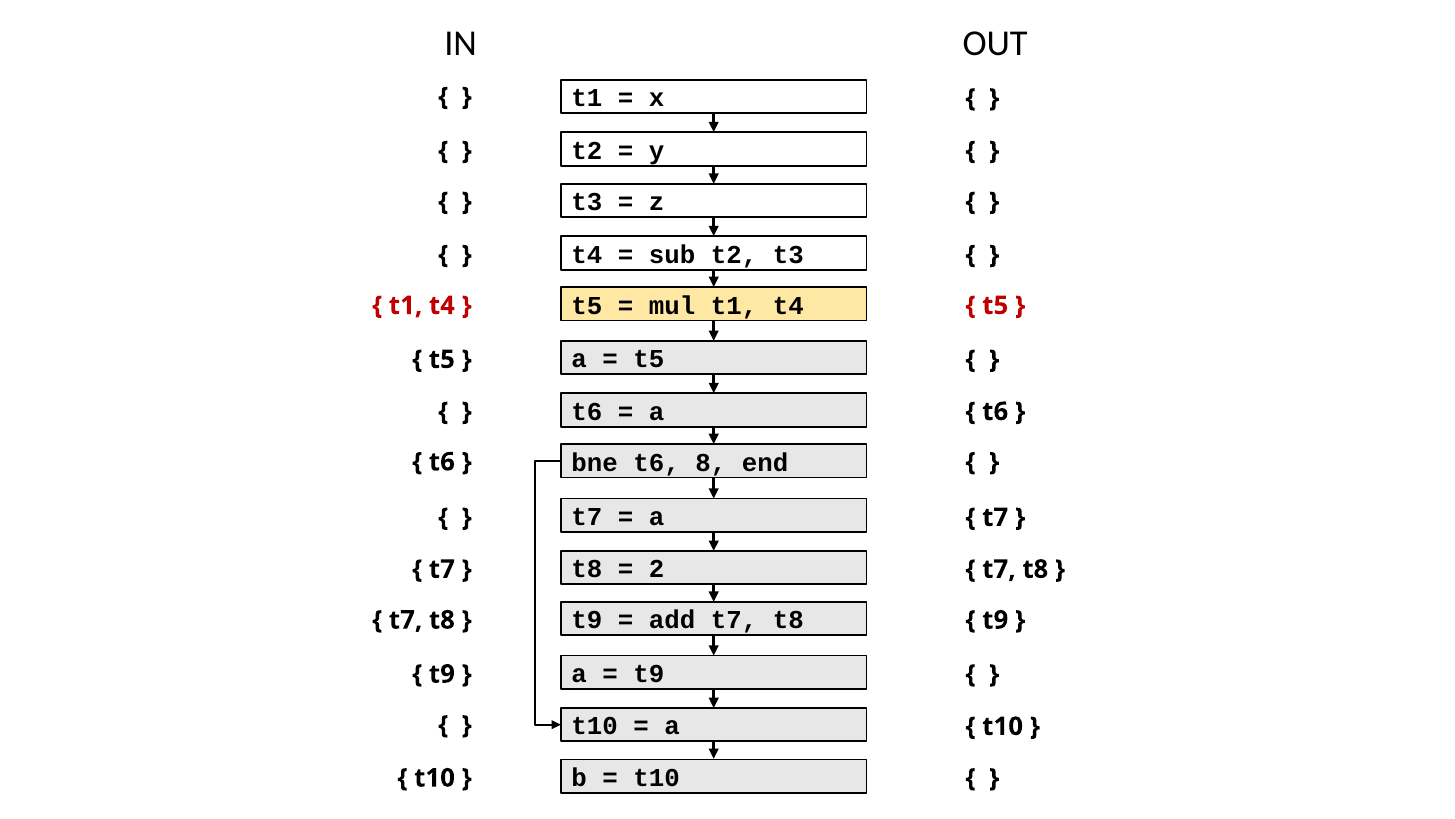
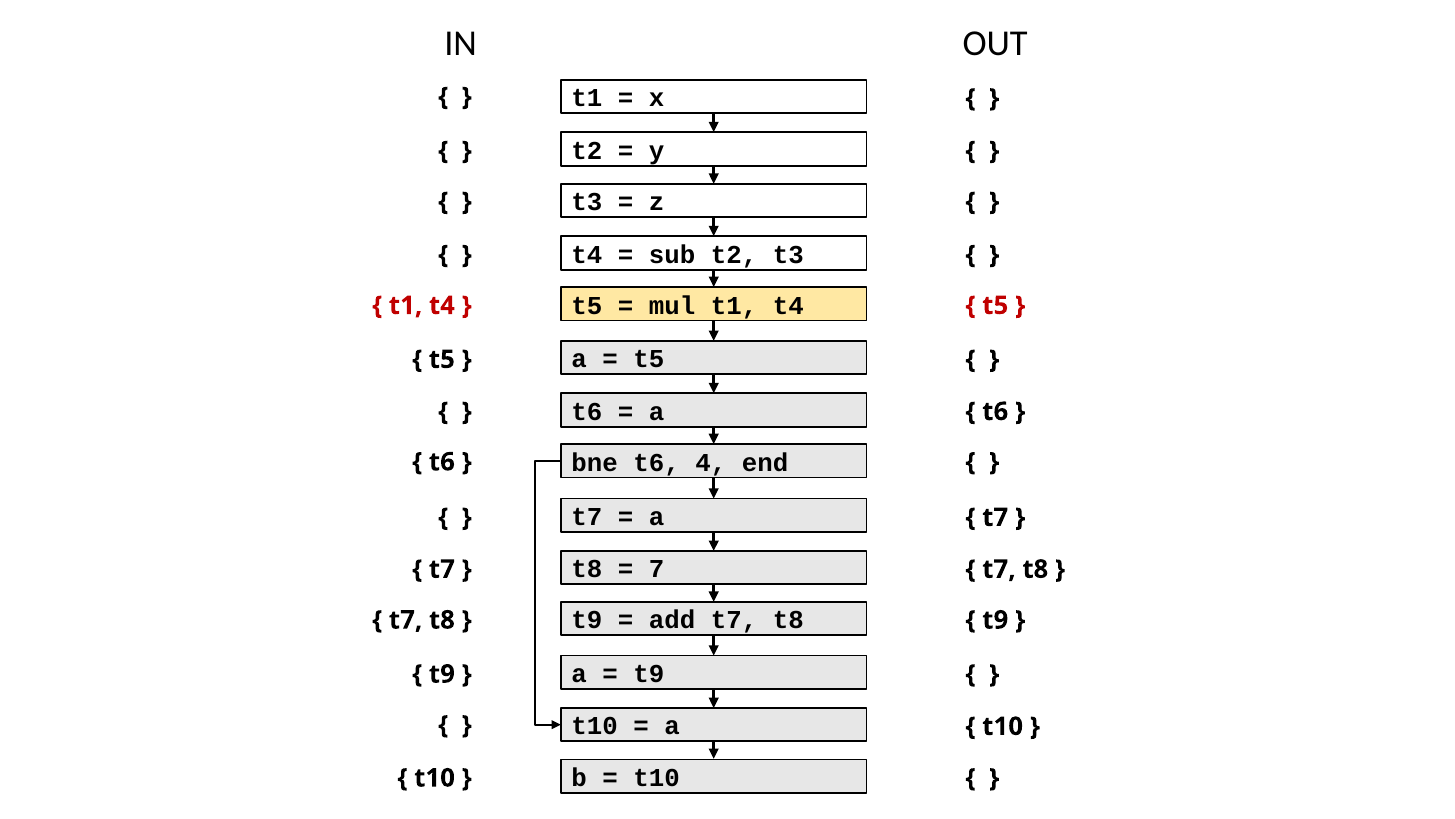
8: 8 -> 4
2: 2 -> 7
